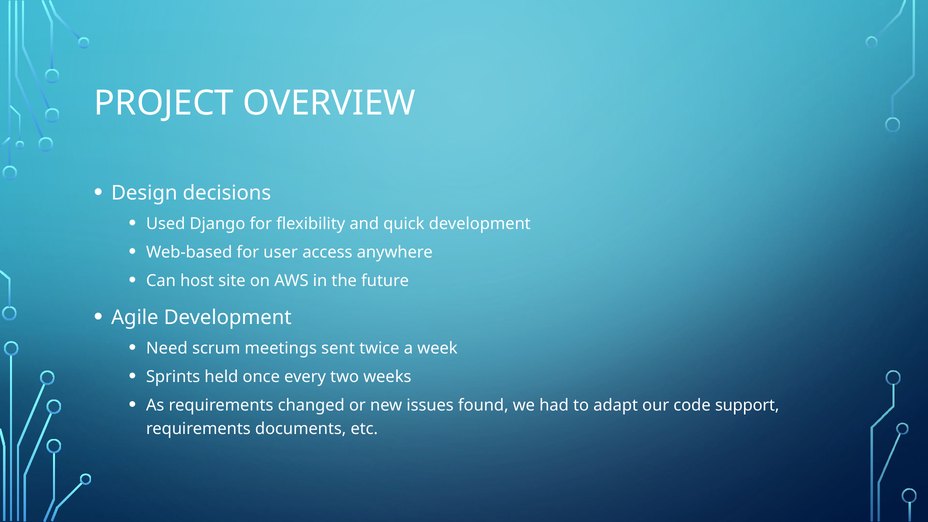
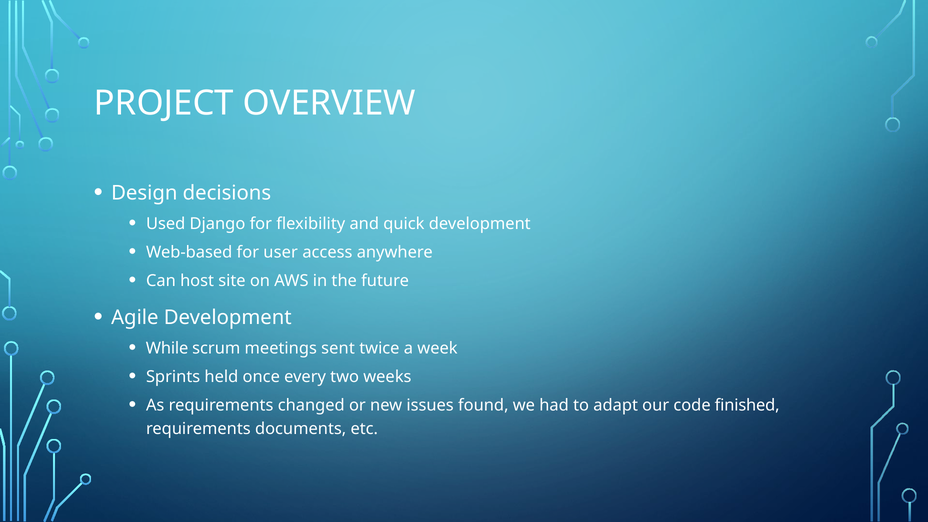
Need: Need -> While
support: support -> finished
